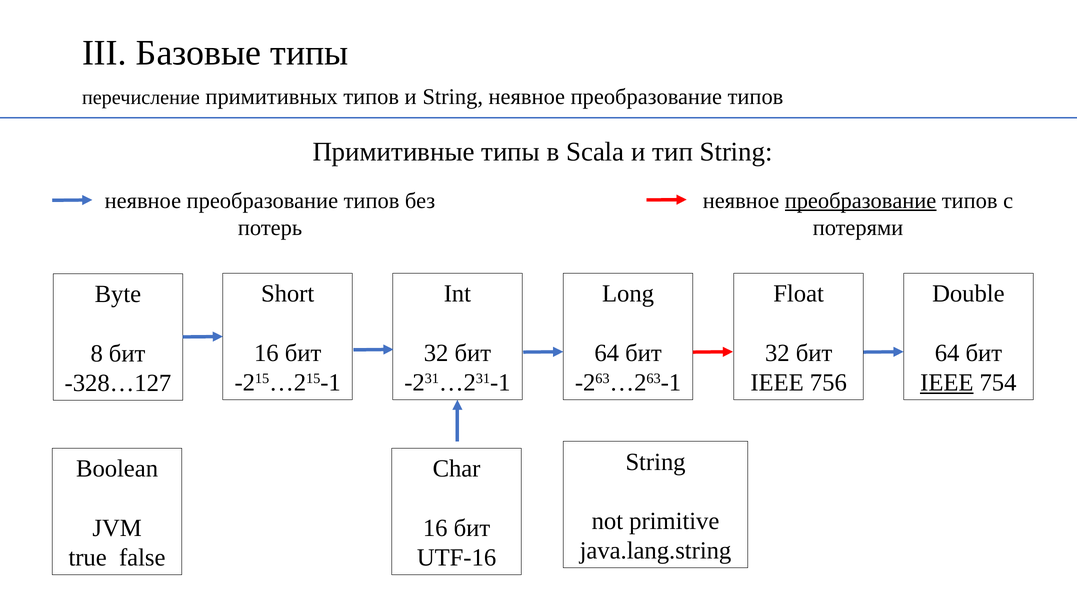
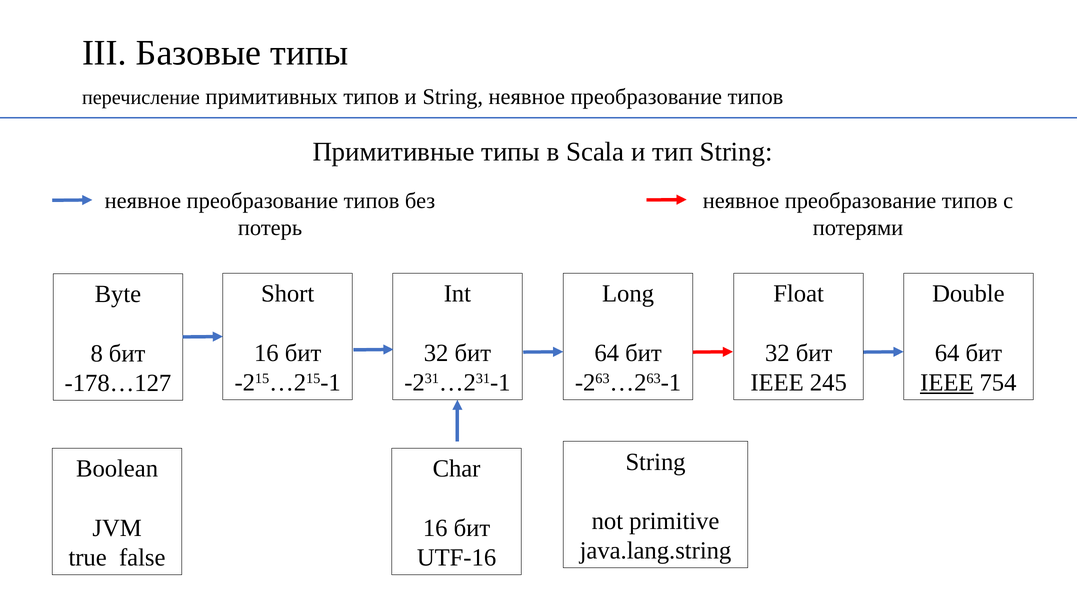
преобразование at (861, 201) underline: present -> none
756: 756 -> 245
-328…127: -328…127 -> -178…127
